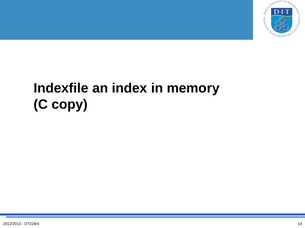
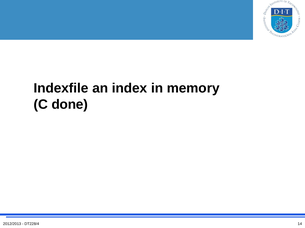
copy: copy -> done
